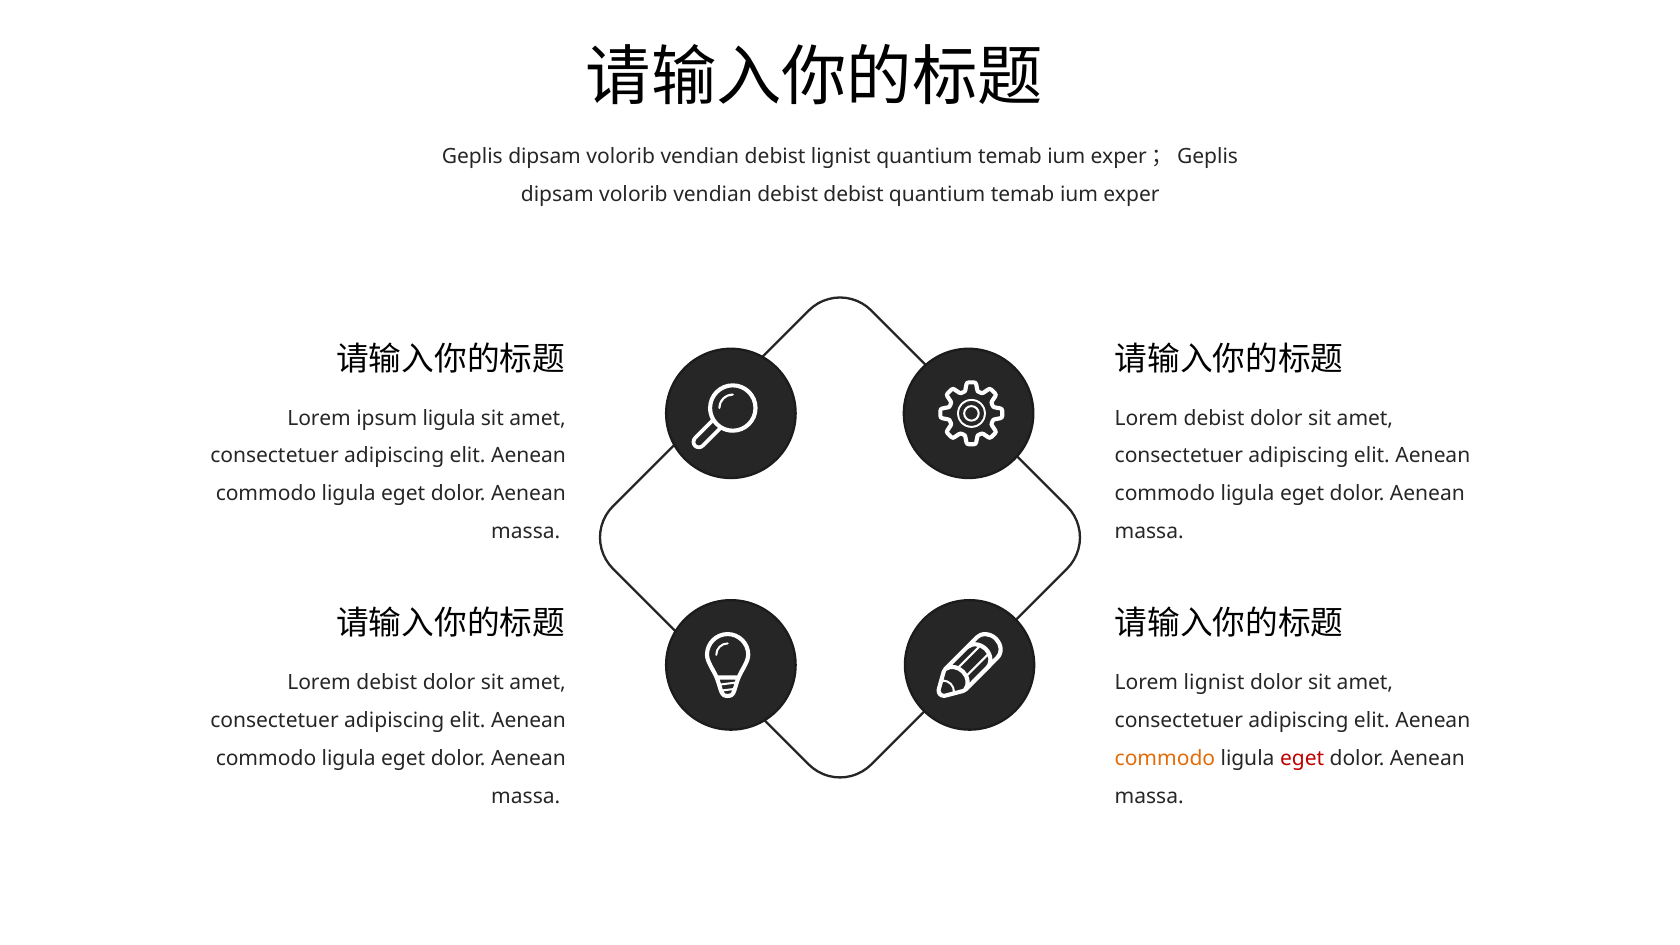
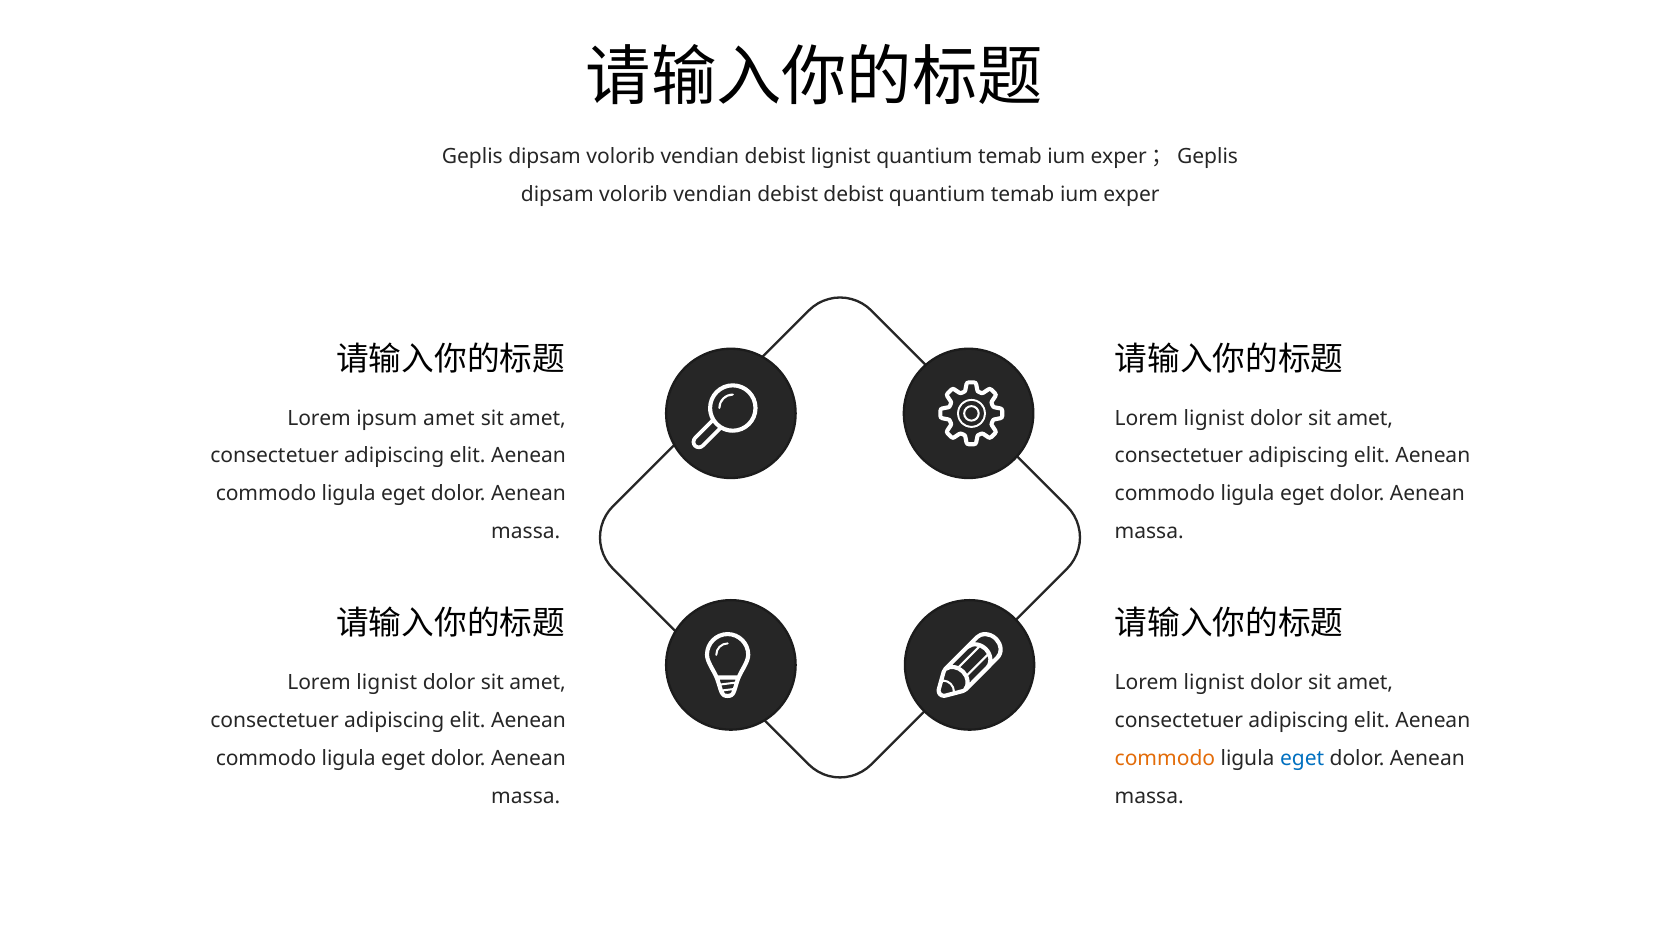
ipsum ligula: ligula -> amet
debist at (1214, 418): debist -> lignist
debist at (387, 682): debist -> lignist
eget at (1302, 758) colour: red -> blue
